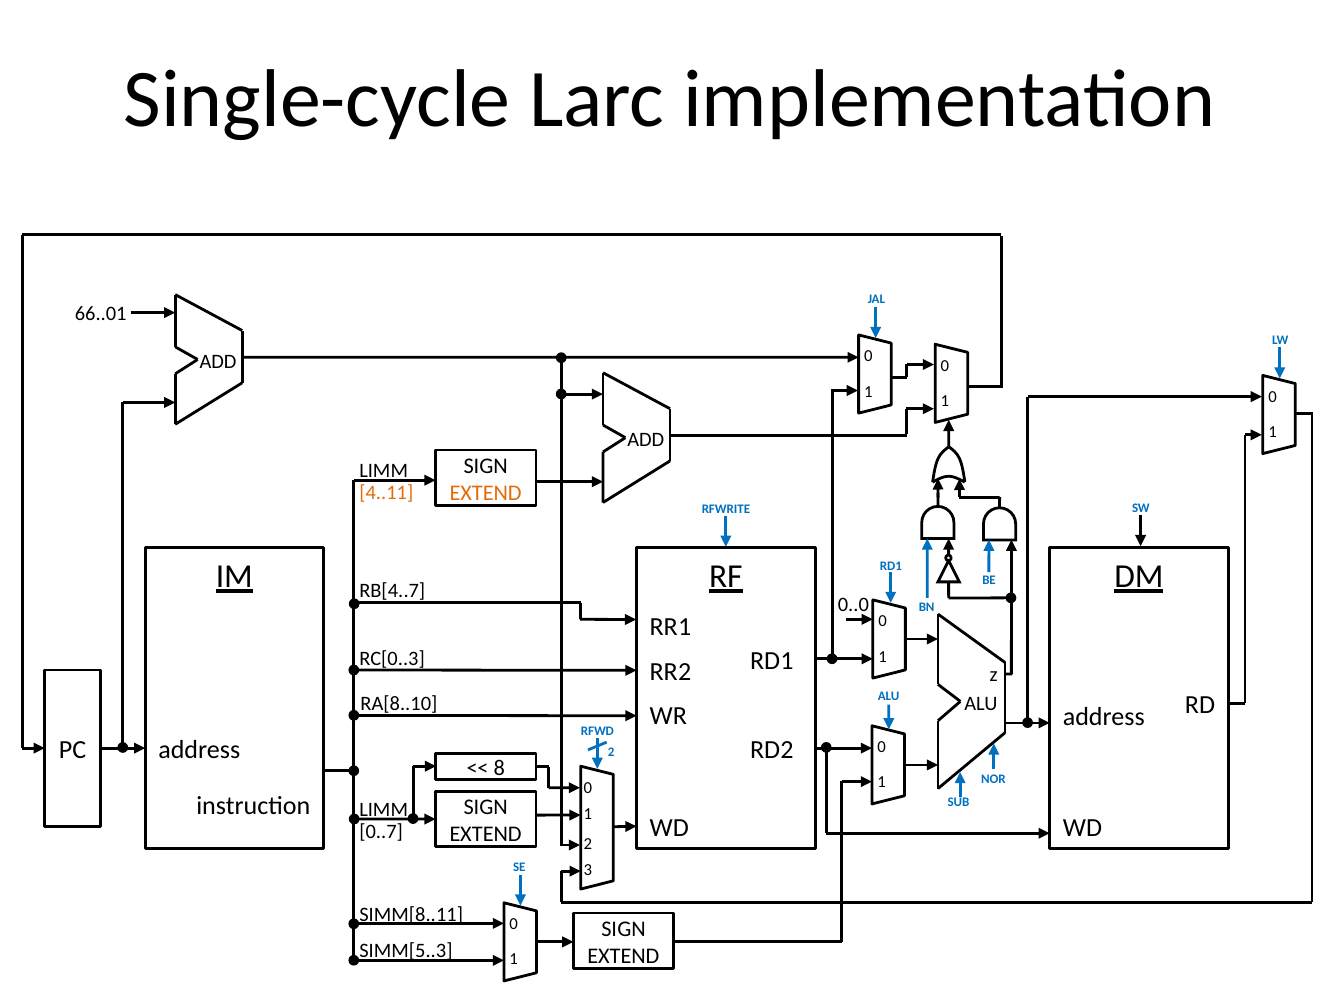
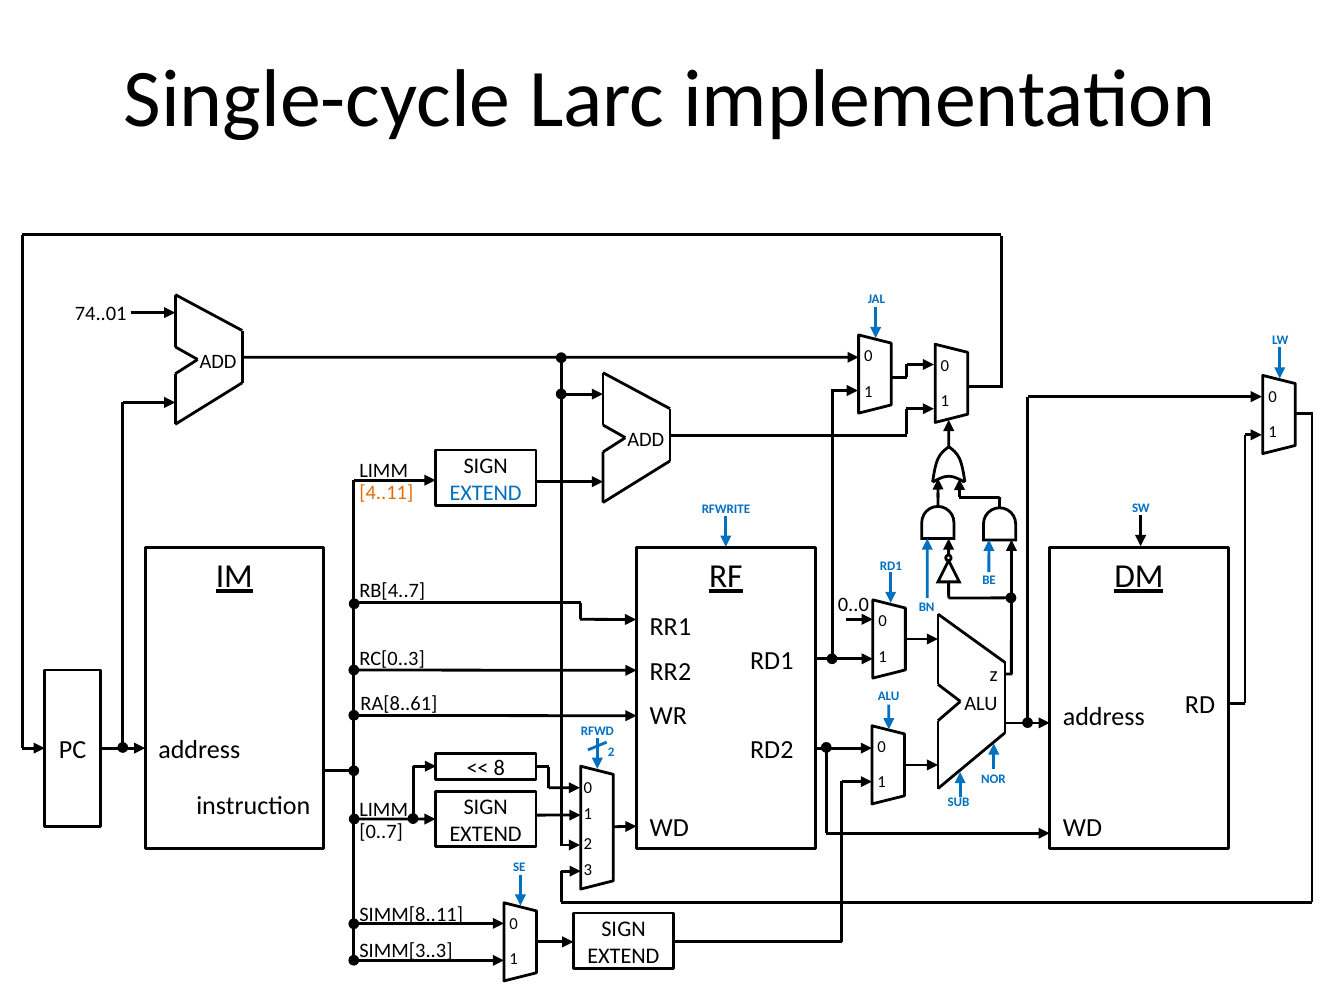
66..01: 66..01 -> 74..01
EXTEND at (486, 493) colour: orange -> blue
RA[8..10: RA[8..10 -> RA[8..61
SIMM[5..3: SIMM[5..3 -> SIMM[3..3
